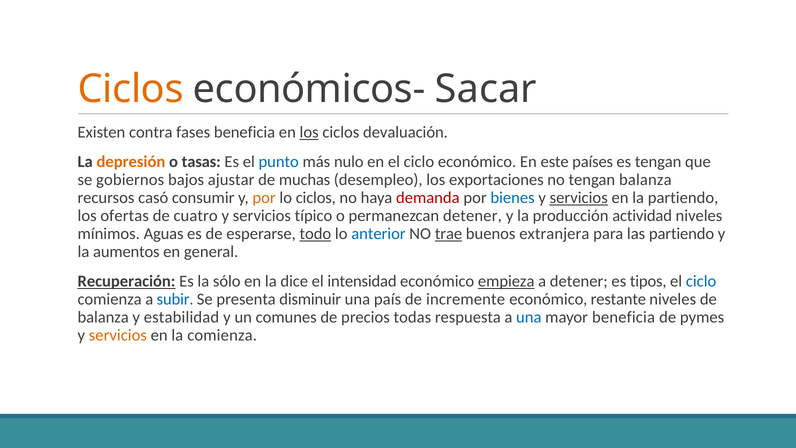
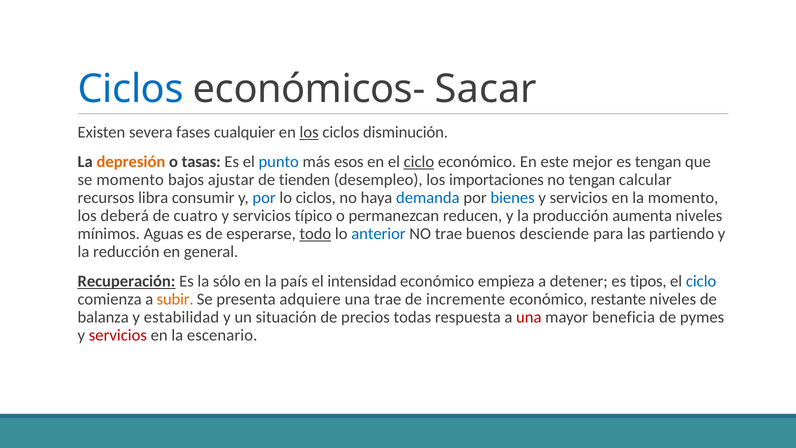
Ciclos at (131, 89) colour: orange -> blue
contra: contra -> severa
fases beneficia: beneficia -> cualquier
devaluación: devaluación -> disminución
nulo: nulo -> esos
ciclo at (419, 162) underline: none -> present
países: países -> mejor
se gobiernos: gobiernos -> momento
muchas: muchas -> tienden
exportaciones: exportaciones -> importaciones
tengan balanza: balanza -> calcular
casó: casó -> libra
por at (264, 198) colour: orange -> blue
demanda colour: red -> blue
servicios at (579, 198) underline: present -> none
la partiendo: partiendo -> momento
ofertas: ofertas -> deberá
permanezcan detener: detener -> reducen
actividad: actividad -> aumenta
trae at (449, 234) underline: present -> none
extranjera: extranjera -> desciende
aumentos: aumentos -> reducción
dice: dice -> país
empieza underline: present -> none
subir colour: blue -> orange
disminuir: disminuir -> adquiere
una país: país -> trae
comunes: comunes -> situación
una at (529, 317) colour: blue -> red
servicios at (118, 335) colour: orange -> red
la comienza: comienza -> escenario
